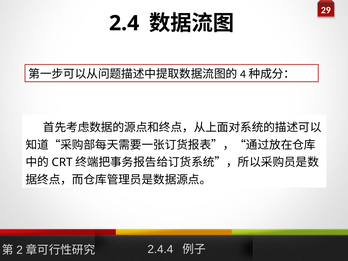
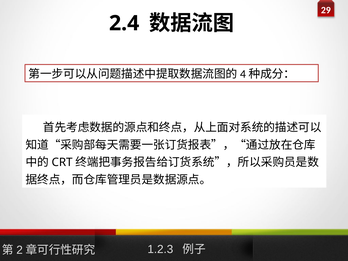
2.4.4: 2.4.4 -> 1.2.3
